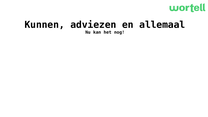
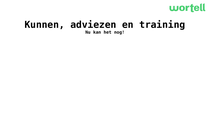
allemaal: allemaal -> training
